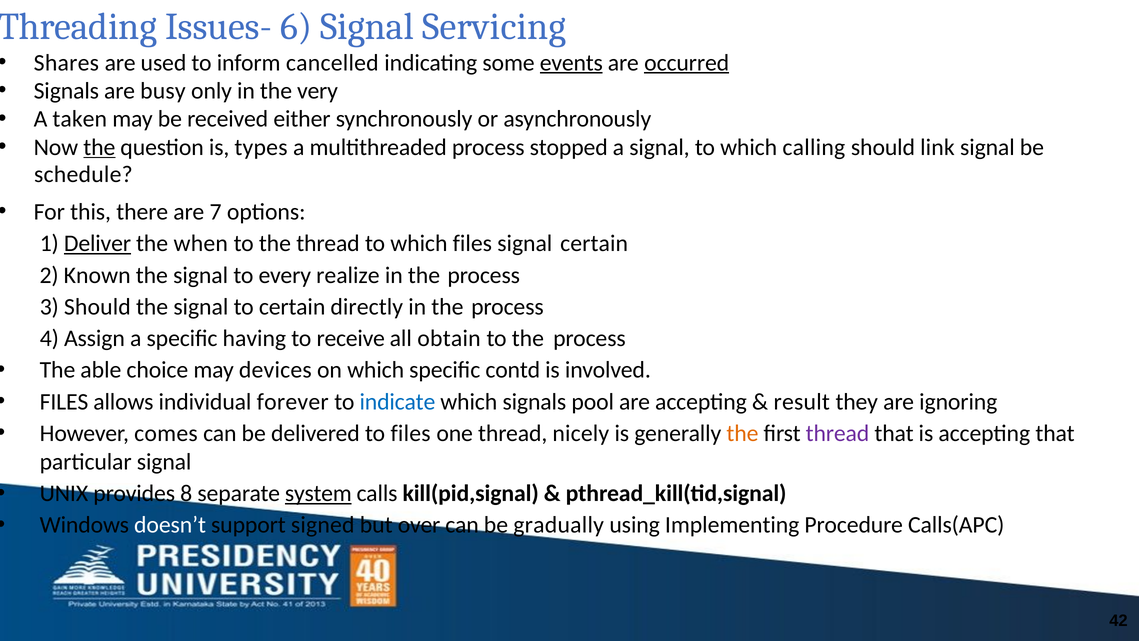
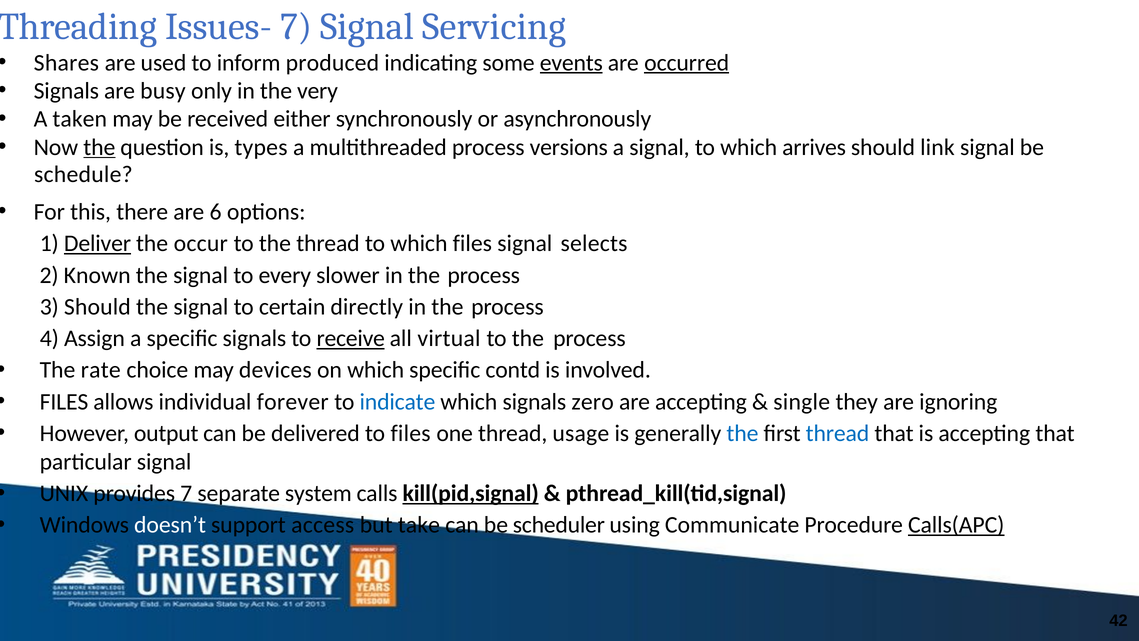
Issues- 6: 6 -> 7
cancelled: cancelled -> produced
stopped: stopped -> versions
calling: calling -> arrives
7: 7 -> 6
when: when -> occur
signal certain: certain -> selects
realize: realize -> slower
specific having: having -> signals
receive underline: none -> present
obtain: obtain -> virtual
able: able -> rate
pool: pool -> zero
result: result -> single
comes: comes -> output
nicely: nicely -> usage
the at (742, 433) colour: orange -> blue
thread at (838, 433) colour: purple -> blue
provides 8: 8 -> 7
system underline: present -> none
kill(pid,signal underline: none -> present
signed: signed -> access
over: over -> take
gradually: gradually -> scheduler
Implementing: Implementing -> Communicate
Calls(APC underline: none -> present
